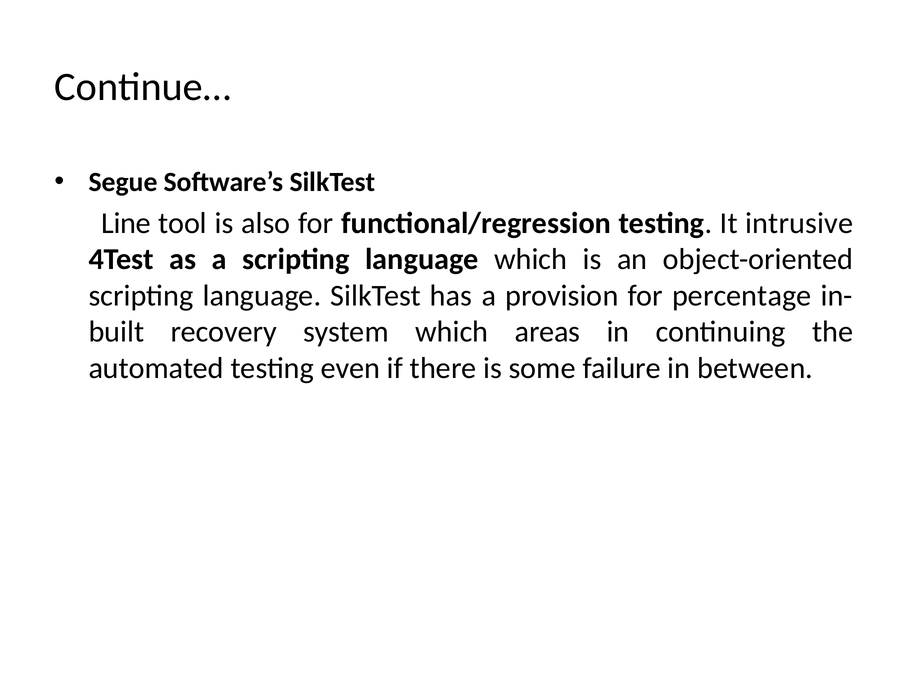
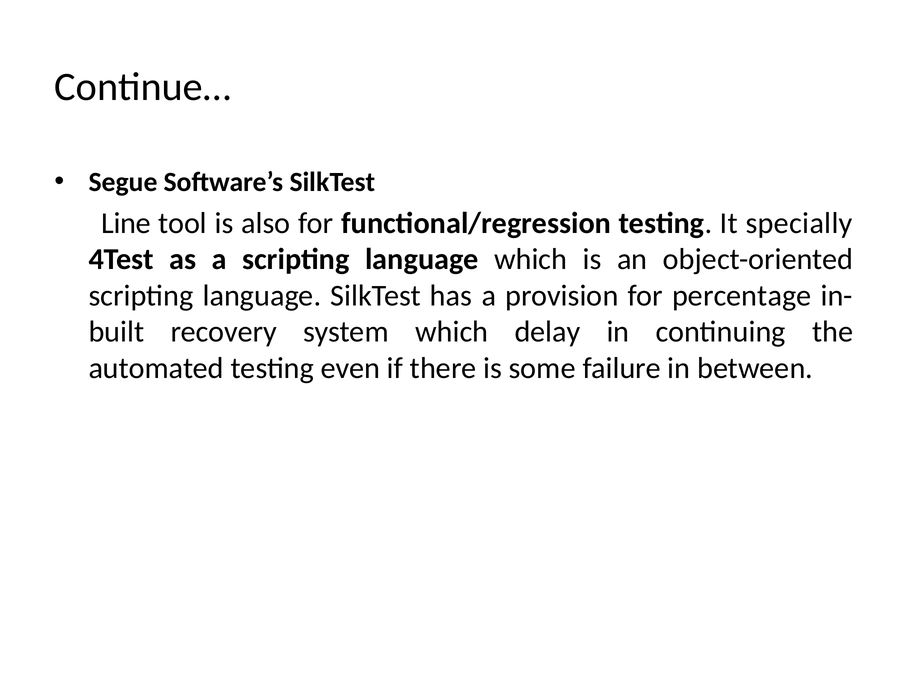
intrusive: intrusive -> specially
areas: areas -> delay
